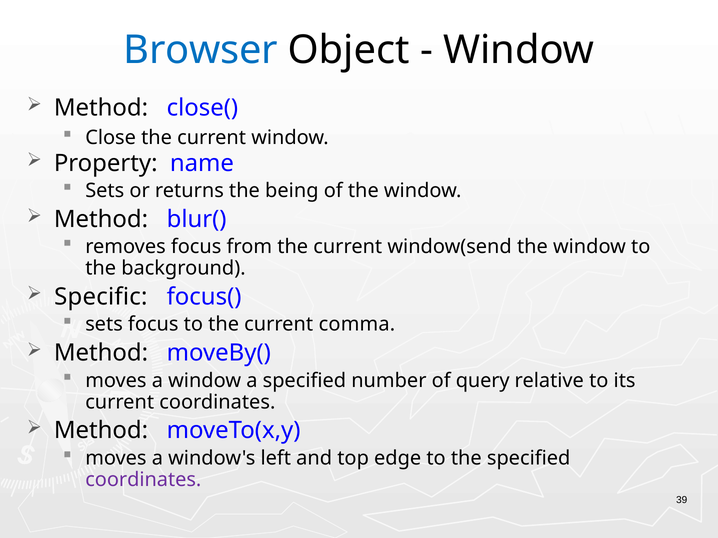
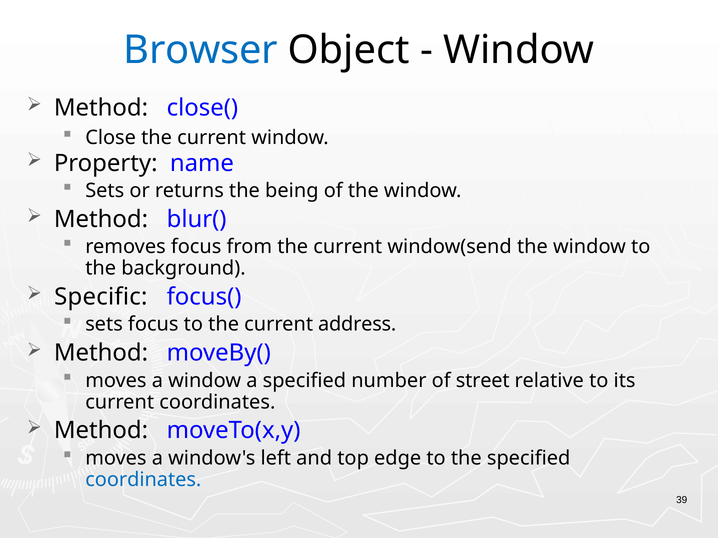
comma: comma -> address
query: query -> street
coordinates at (143, 480) colour: purple -> blue
